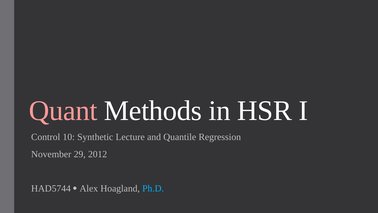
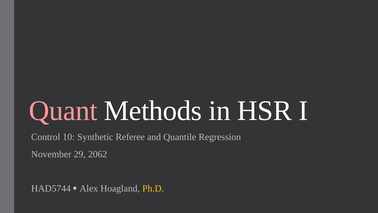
Lecture: Lecture -> Referee
2012: 2012 -> 2062
Ph.D colour: light blue -> yellow
